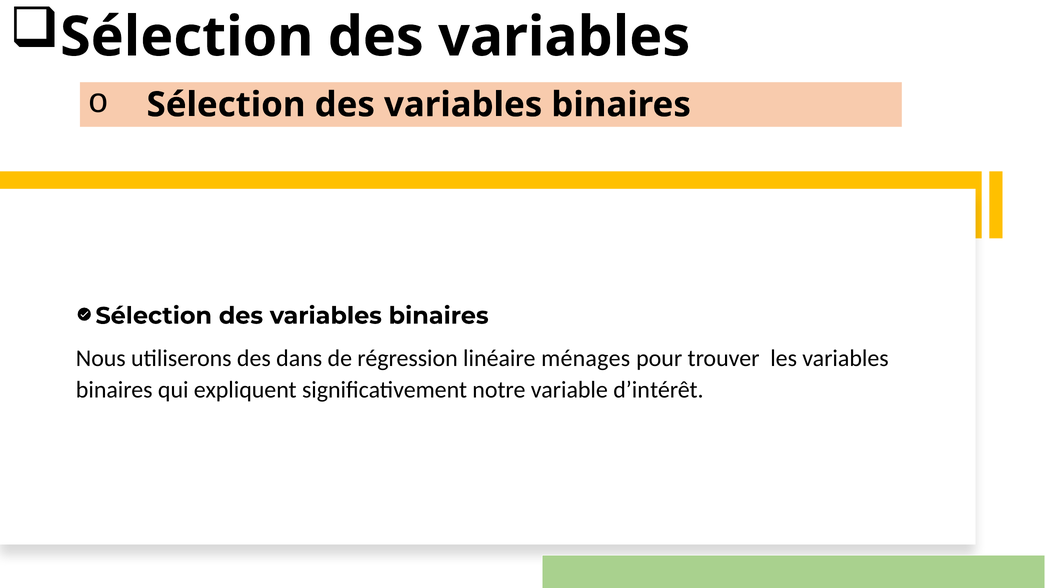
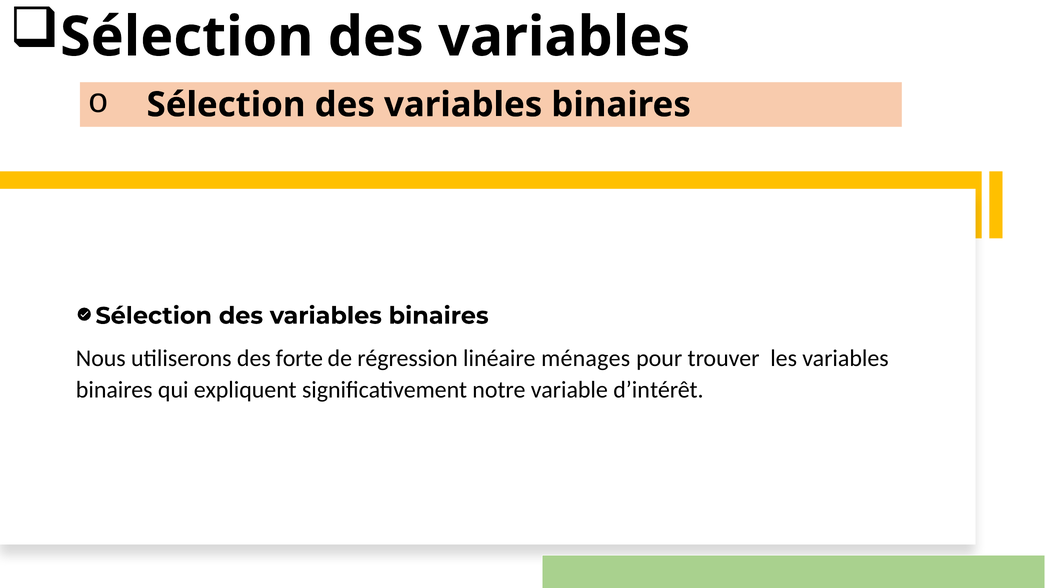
dans: dans -> forte
